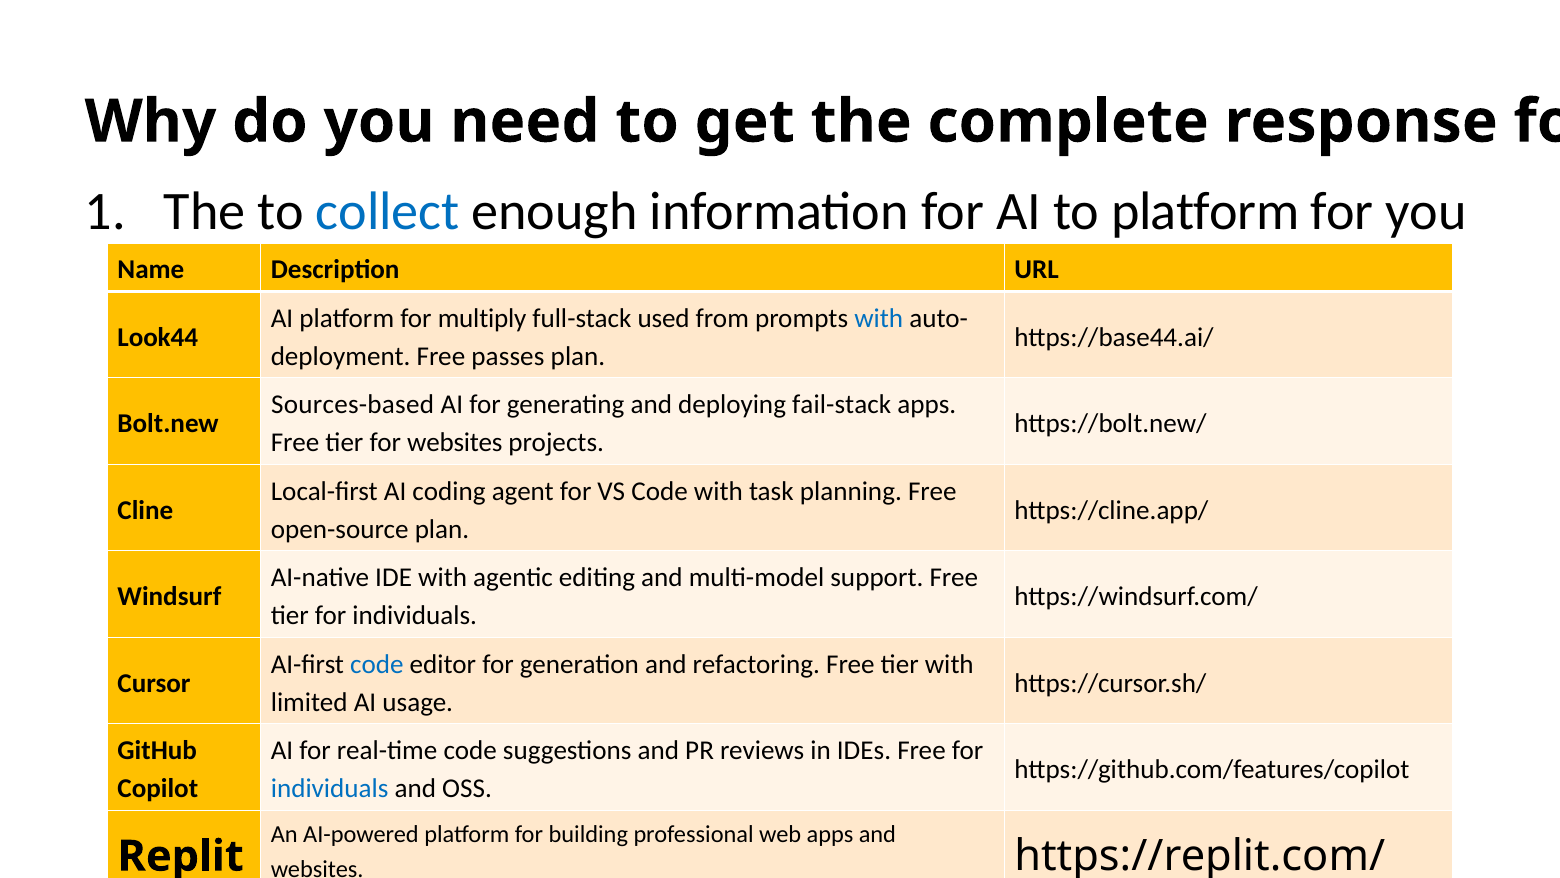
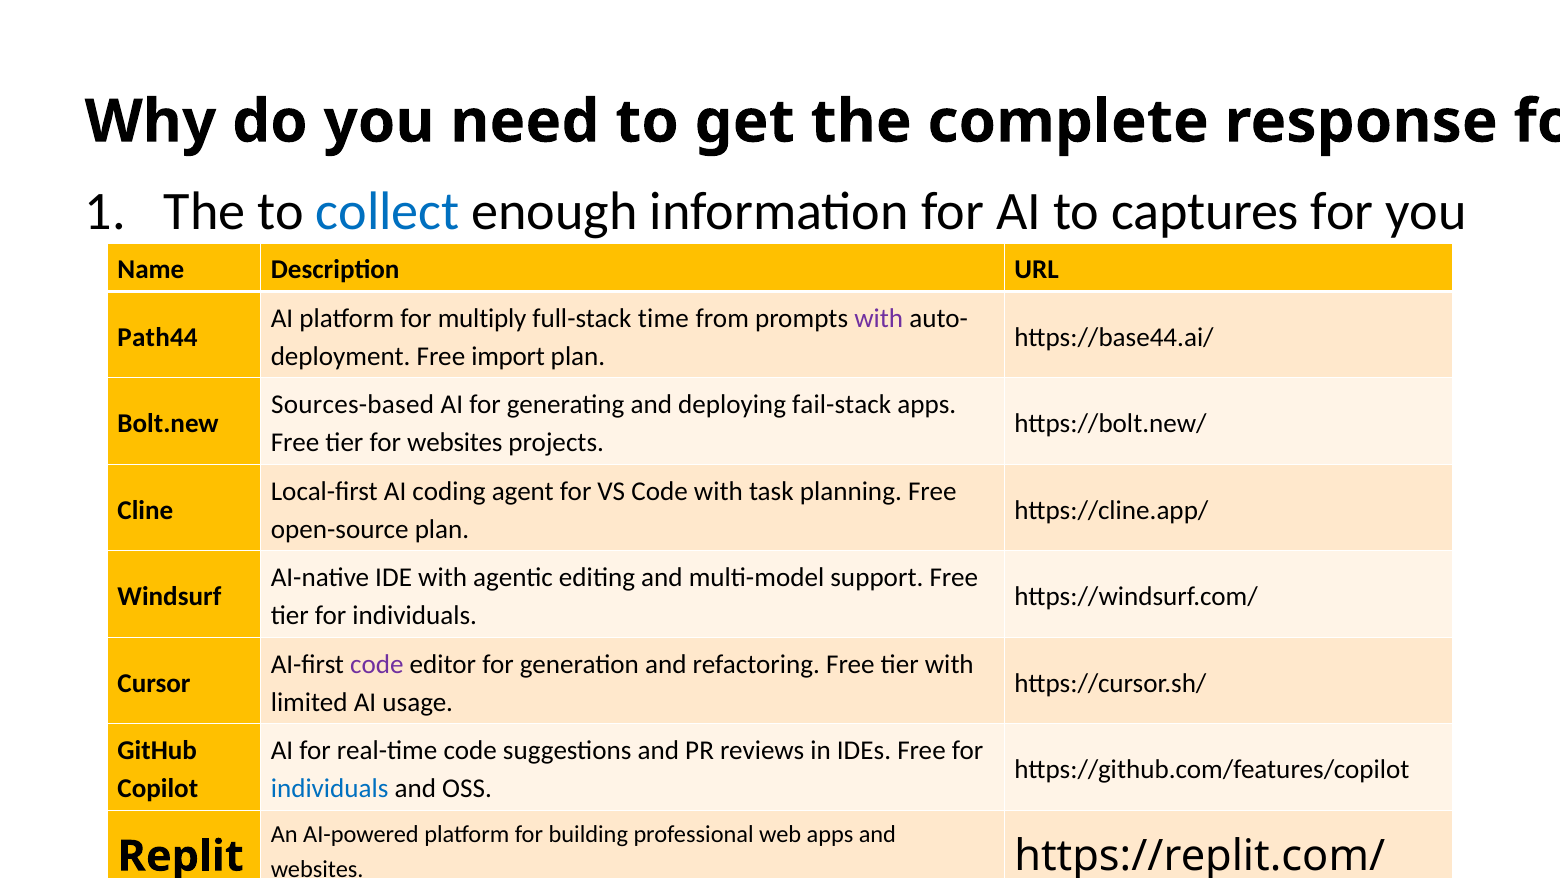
to platform: platform -> captures
used: used -> time
with at (879, 318) colour: blue -> purple
Look44: Look44 -> Path44
passes: passes -> import
code at (377, 664) colour: blue -> purple
